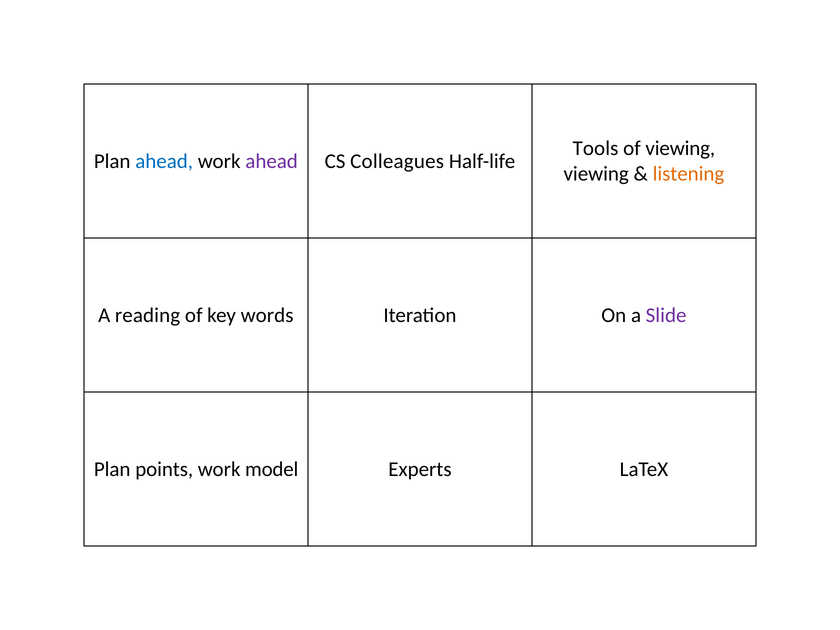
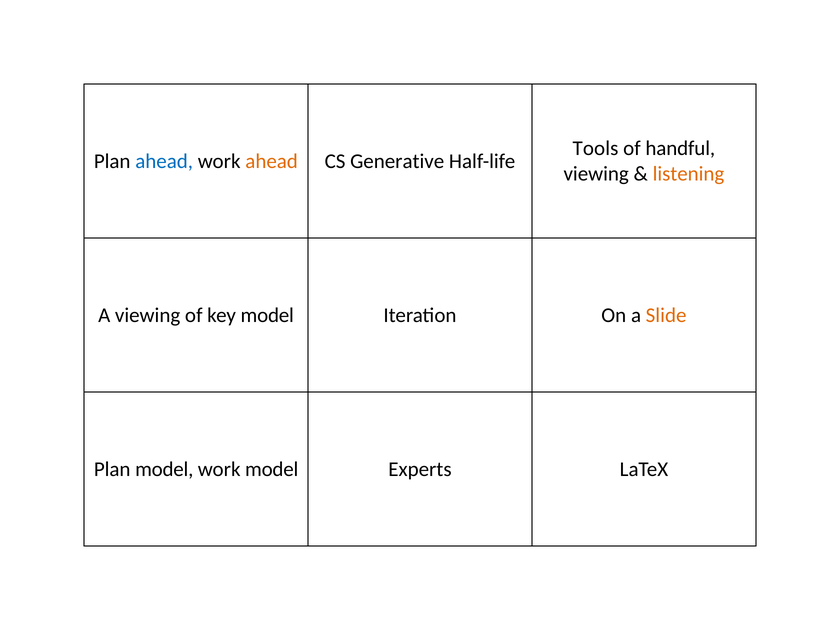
of viewing: viewing -> handful
ahead at (272, 161) colour: purple -> orange
Colleagues: Colleagues -> Generative
A reading: reading -> viewing
key words: words -> model
Slide colour: purple -> orange
Plan points: points -> model
